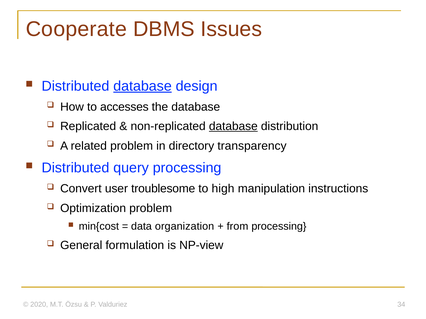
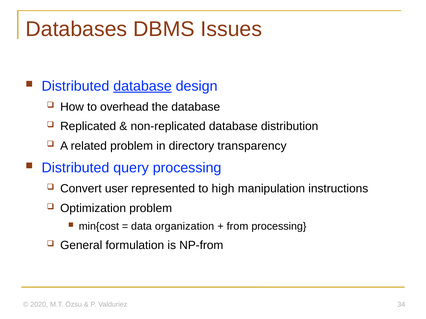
Cooperate: Cooperate -> Databases
accesses: accesses -> overhead
database at (233, 127) underline: present -> none
troublesome: troublesome -> represented
NP-view: NP-view -> NP-from
